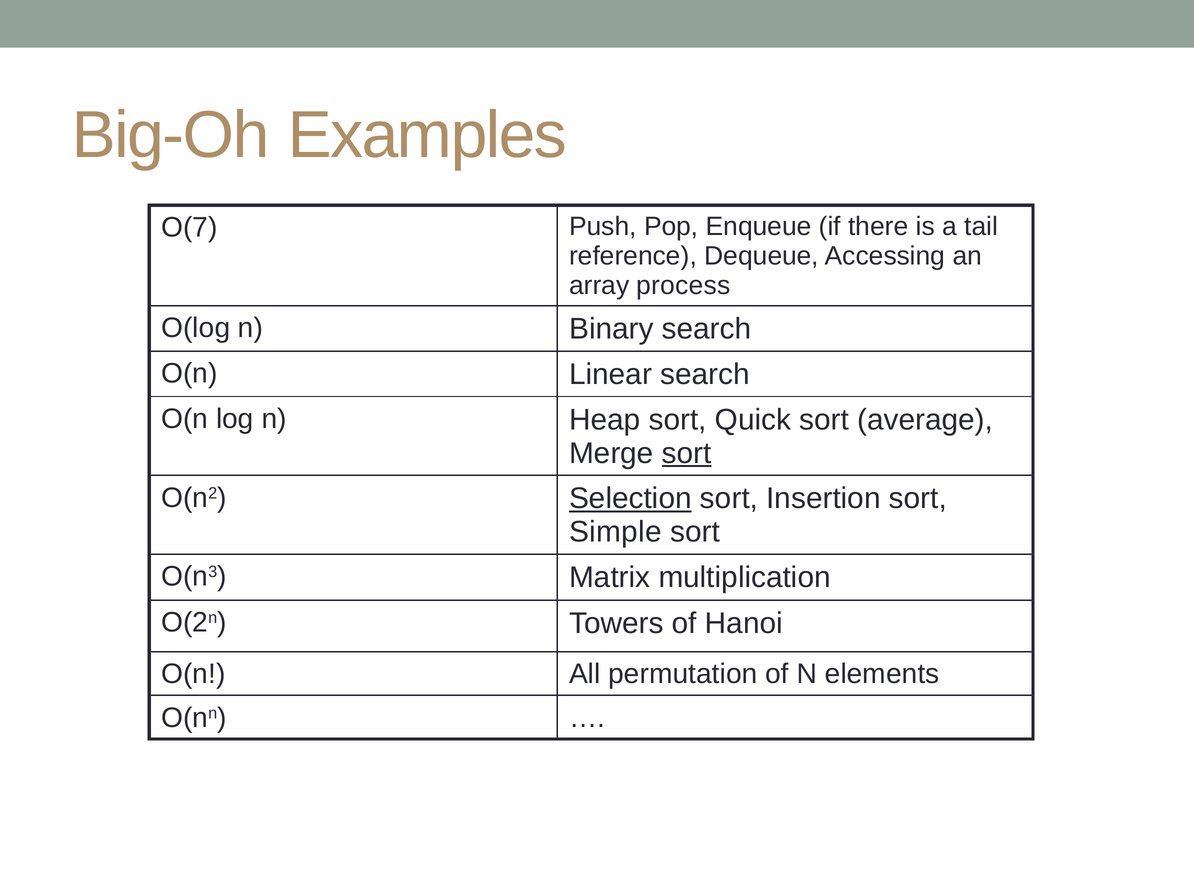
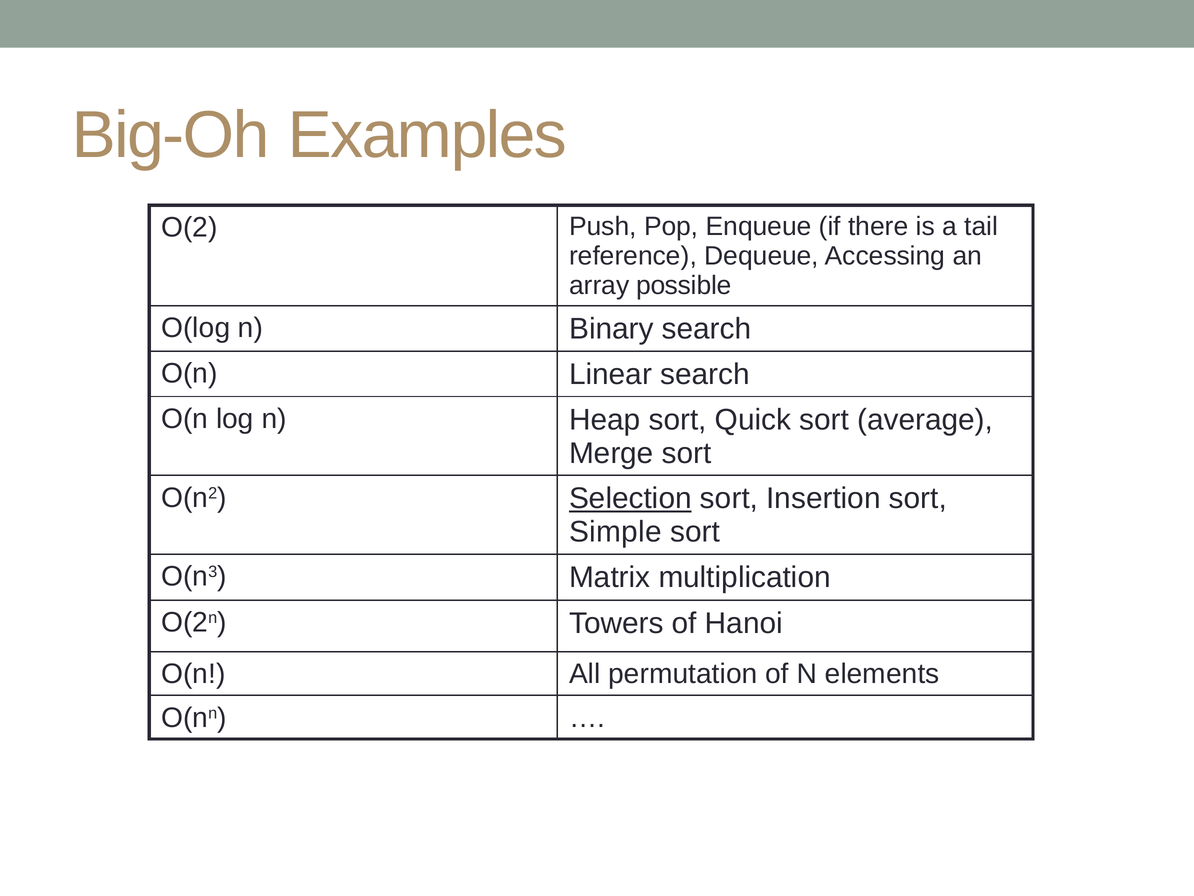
O(7: O(7 -> O(2
process: process -> possible
sort at (687, 453) underline: present -> none
